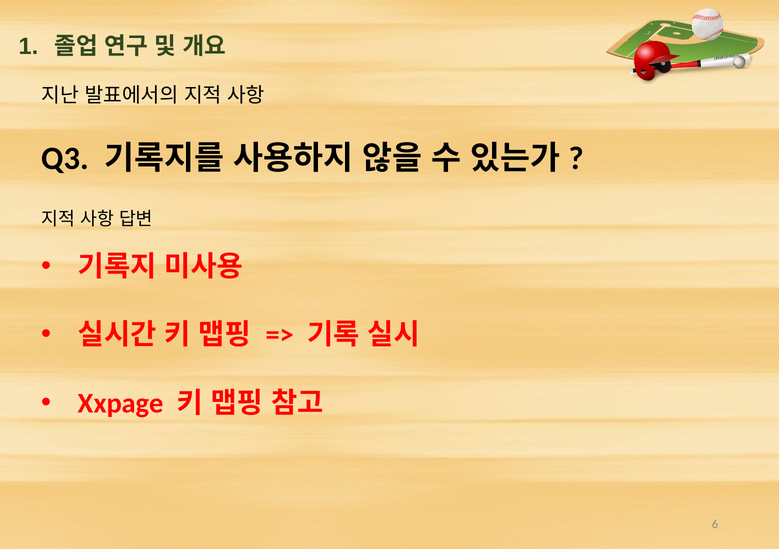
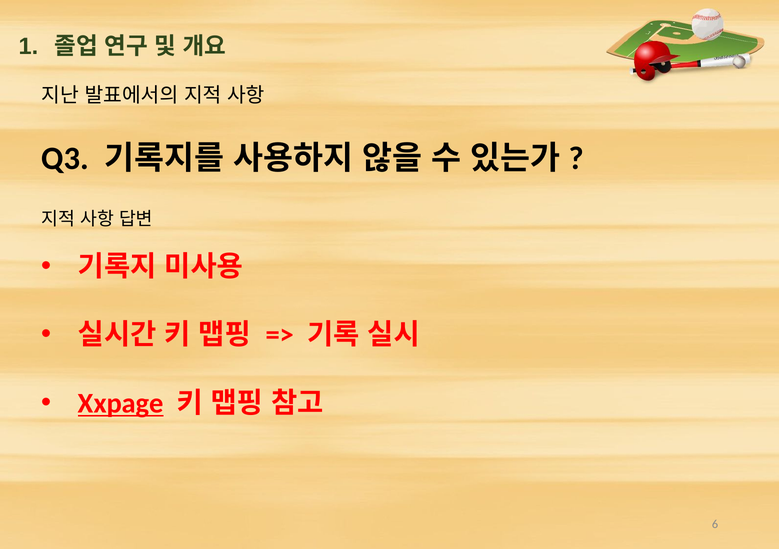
Xxpage underline: none -> present
